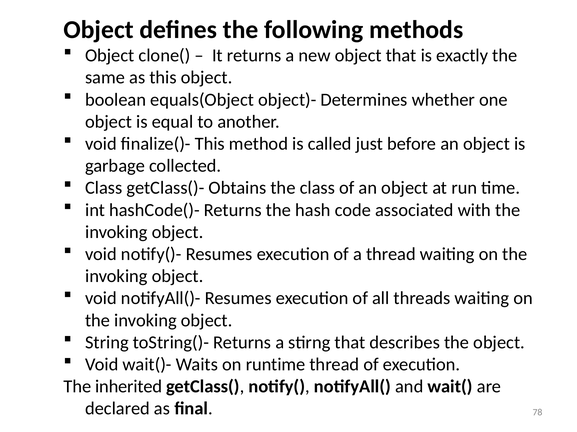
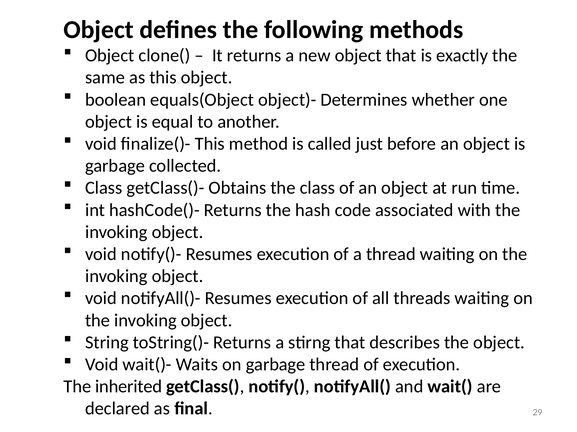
on runtime: runtime -> garbage
78: 78 -> 29
